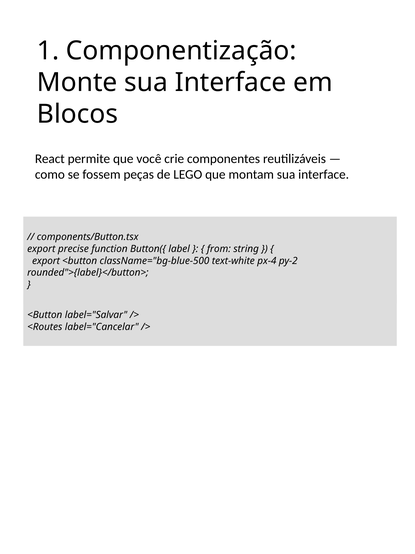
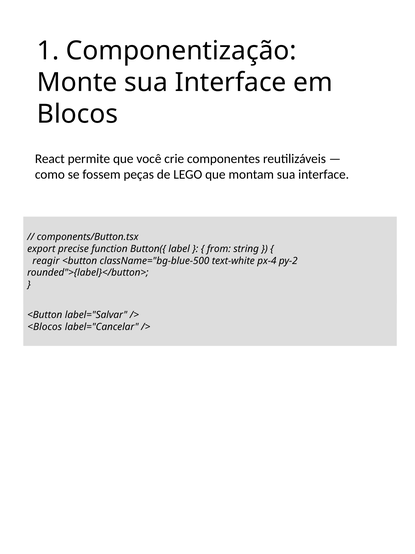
export at (46, 260): export -> reagir
<Routes: <Routes -> <Blocos
